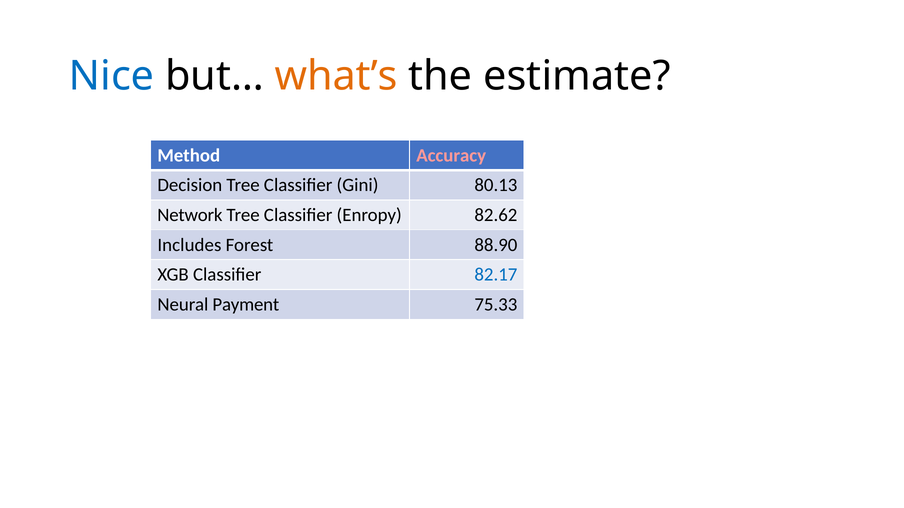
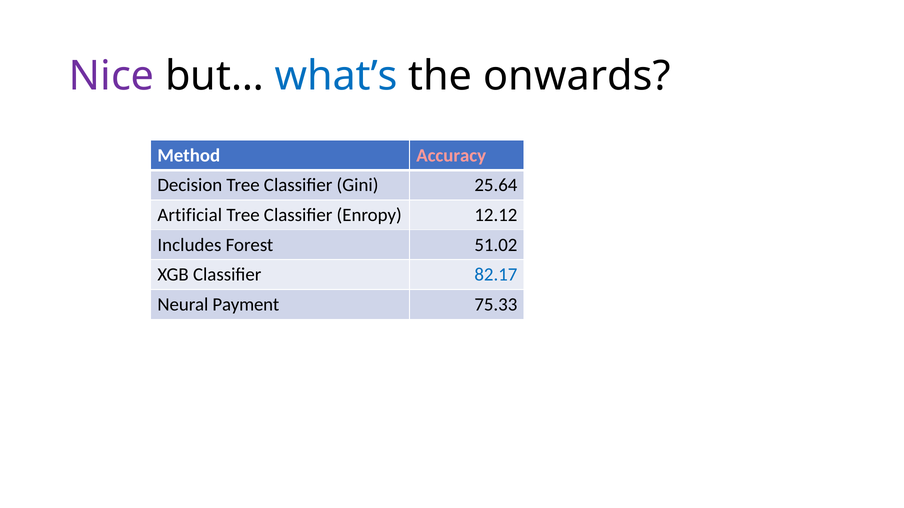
Nice colour: blue -> purple
what’s colour: orange -> blue
estimate: estimate -> onwards
80.13: 80.13 -> 25.64
Network: Network -> Artificial
82.62: 82.62 -> 12.12
88.90: 88.90 -> 51.02
